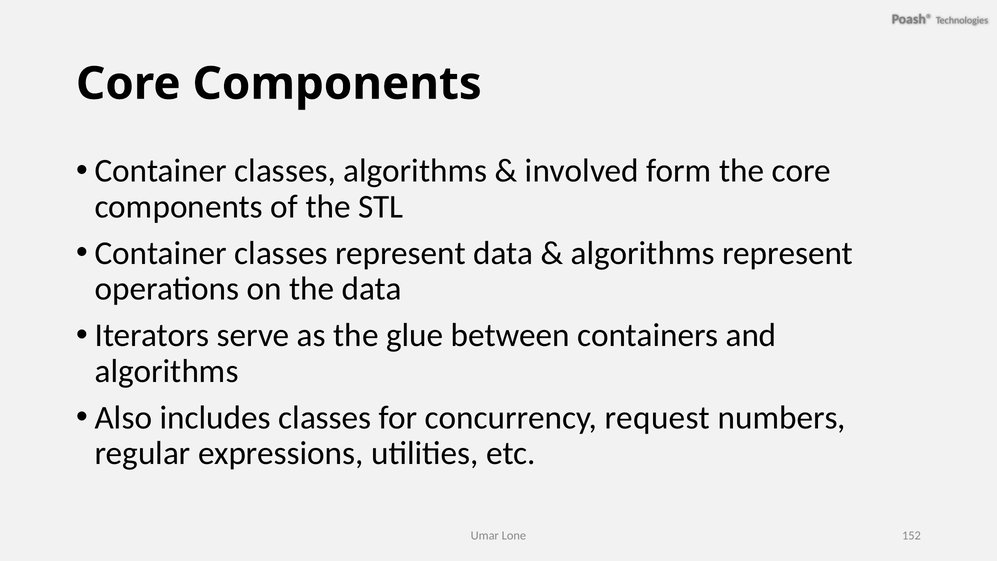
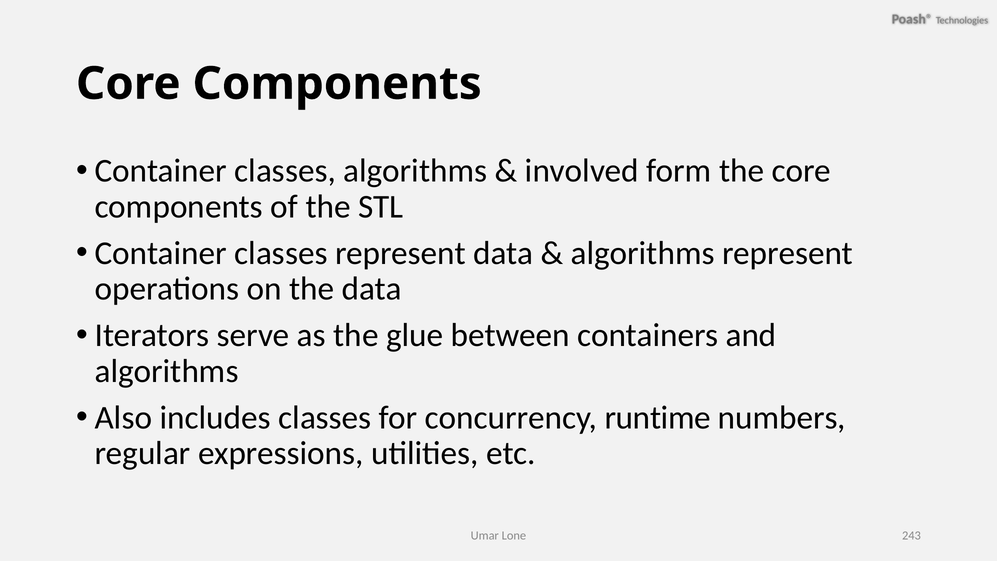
request: request -> runtime
152: 152 -> 243
